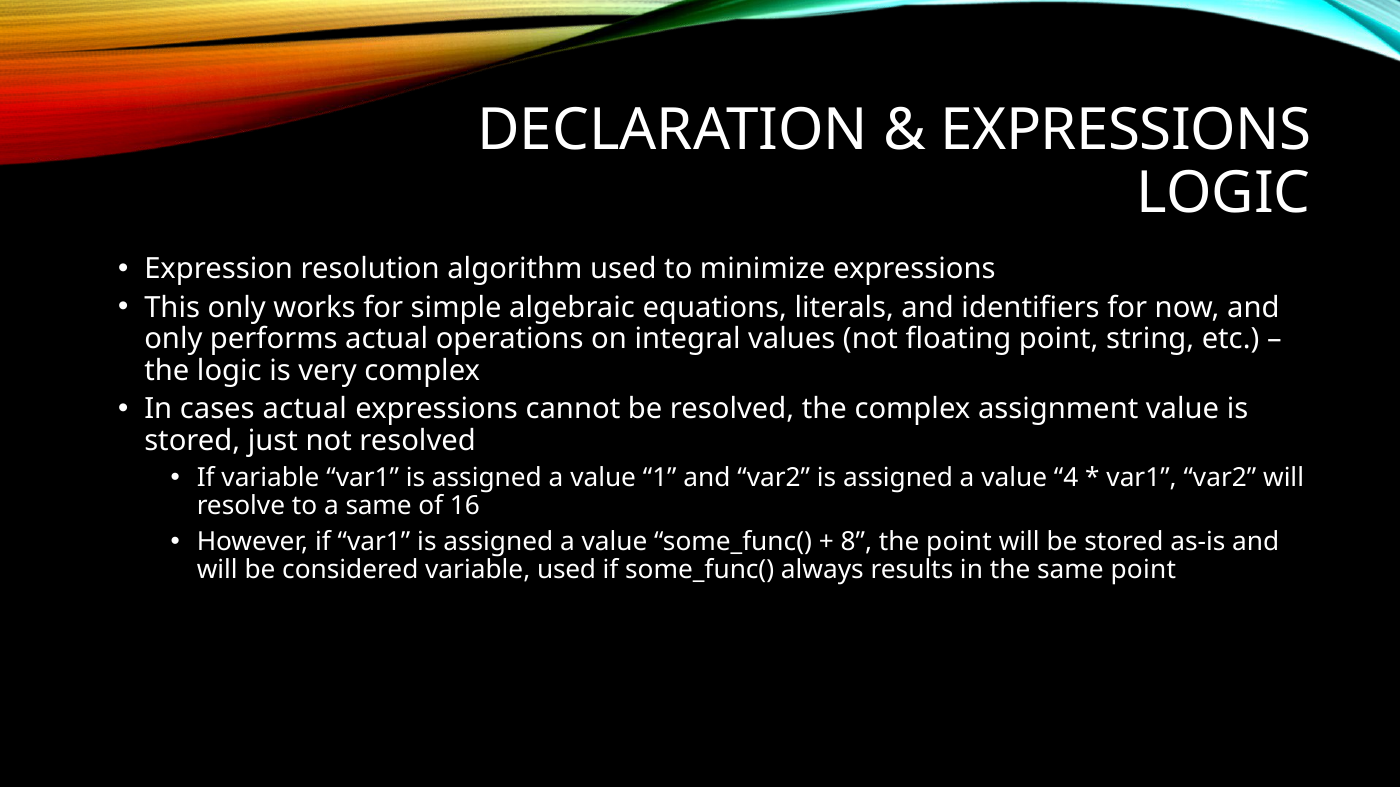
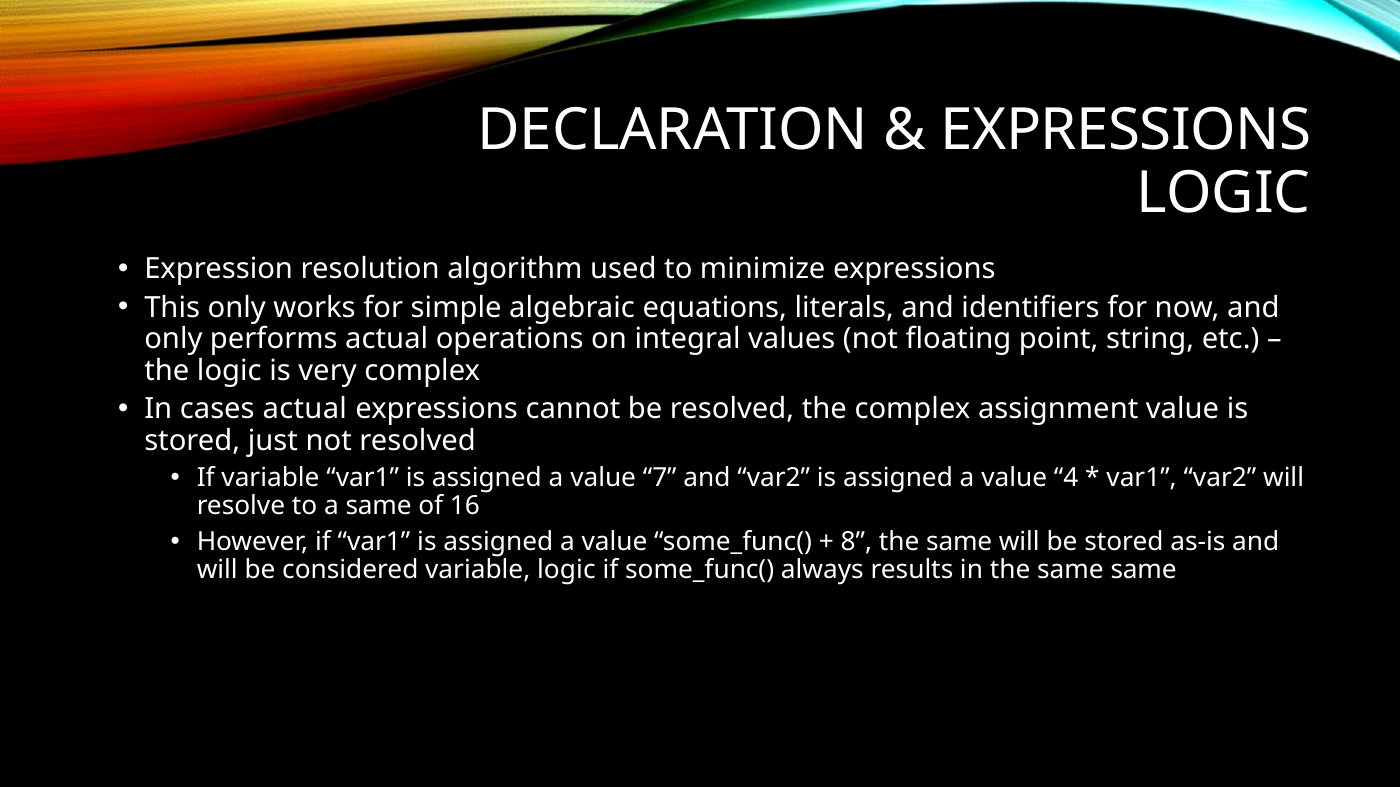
1: 1 -> 7
8 the point: point -> same
variable used: used -> logic
same point: point -> same
